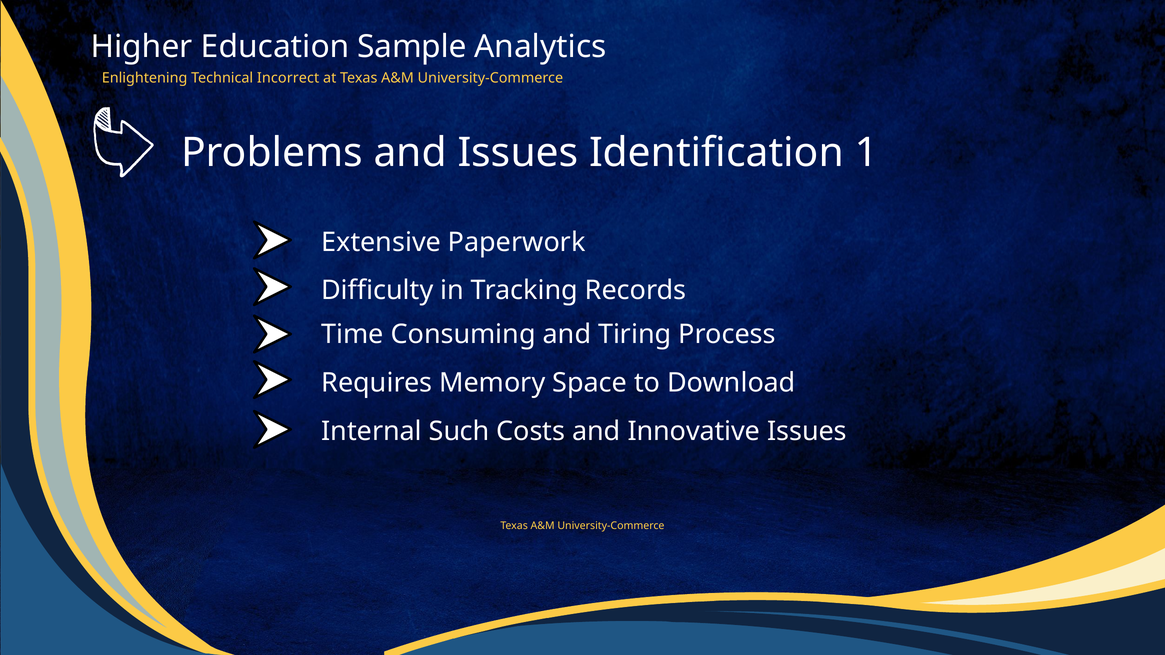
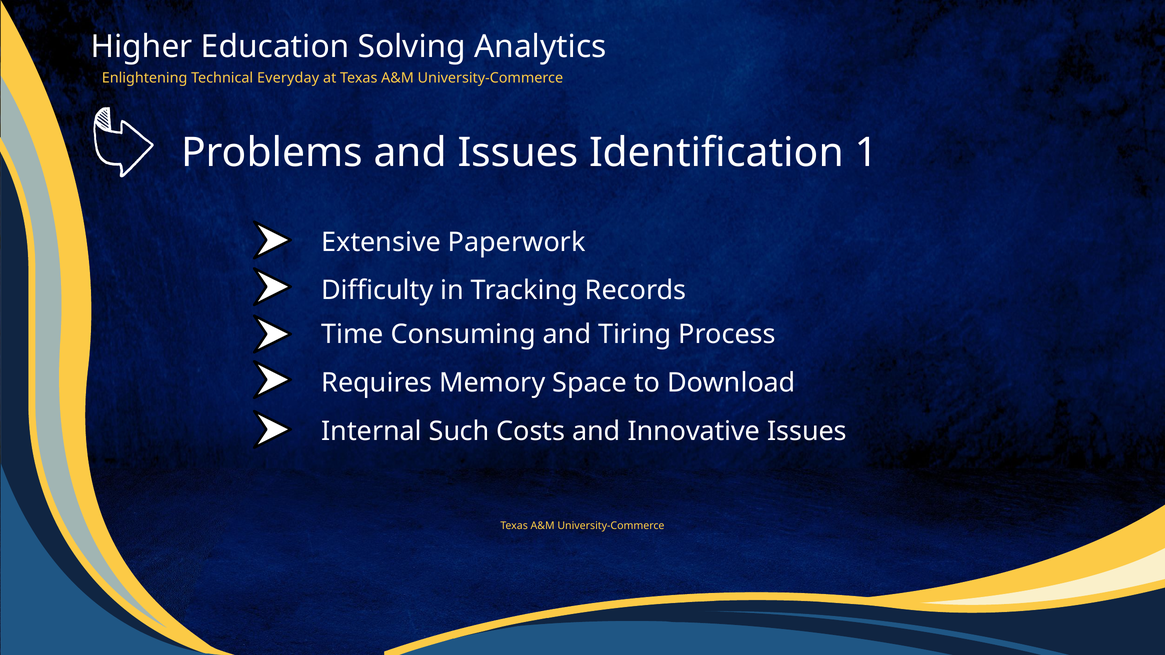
Sample: Sample -> Solving
Incorrect: Incorrect -> Everyday
